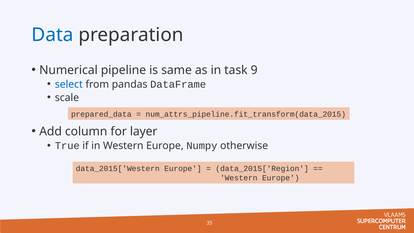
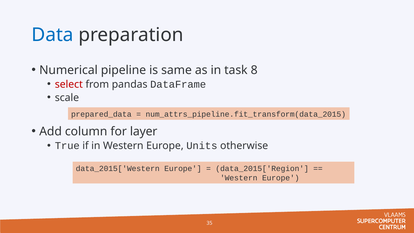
9: 9 -> 8
select colour: blue -> red
Numpy: Numpy -> Units
